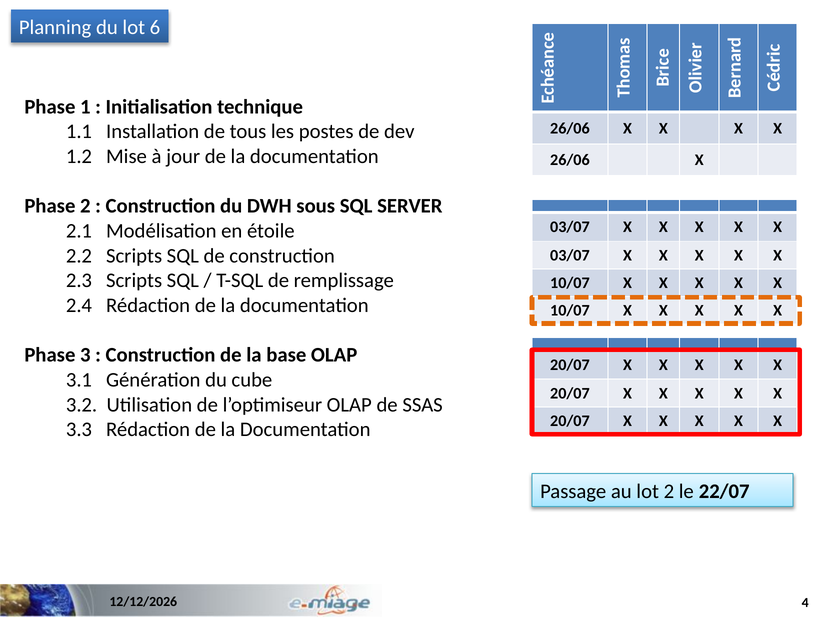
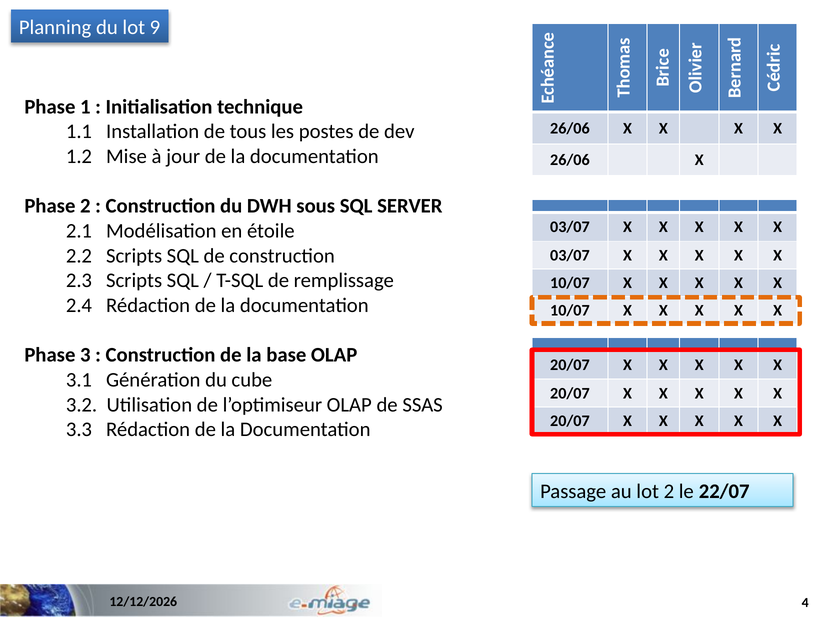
6: 6 -> 9
